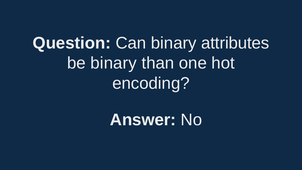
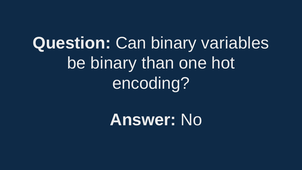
attributes: attributes -> variables
